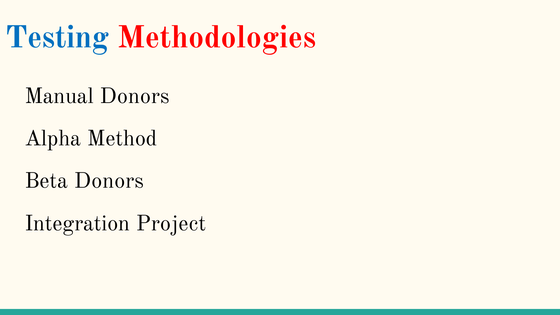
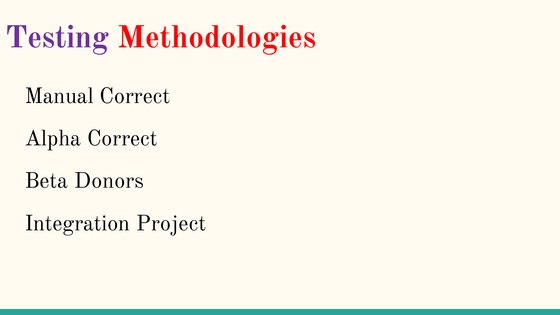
Testing colour: blue -> purple
Manual Donors: Donors -> Correct
Alpha Method: Method -> Correct
